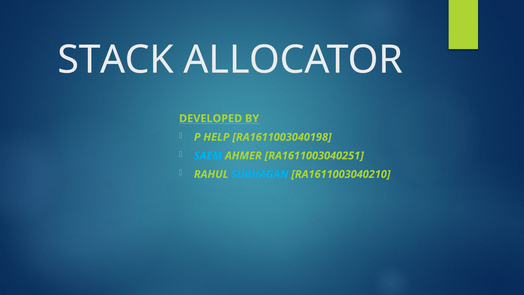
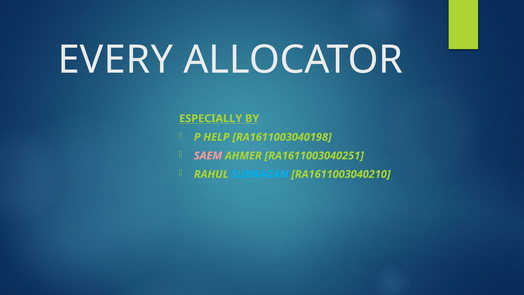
STACK: STACK -> EVERY
DEVELOPED: DEVELOPED -> ESPECIALLY
SAEM colour: light blue -> pink
